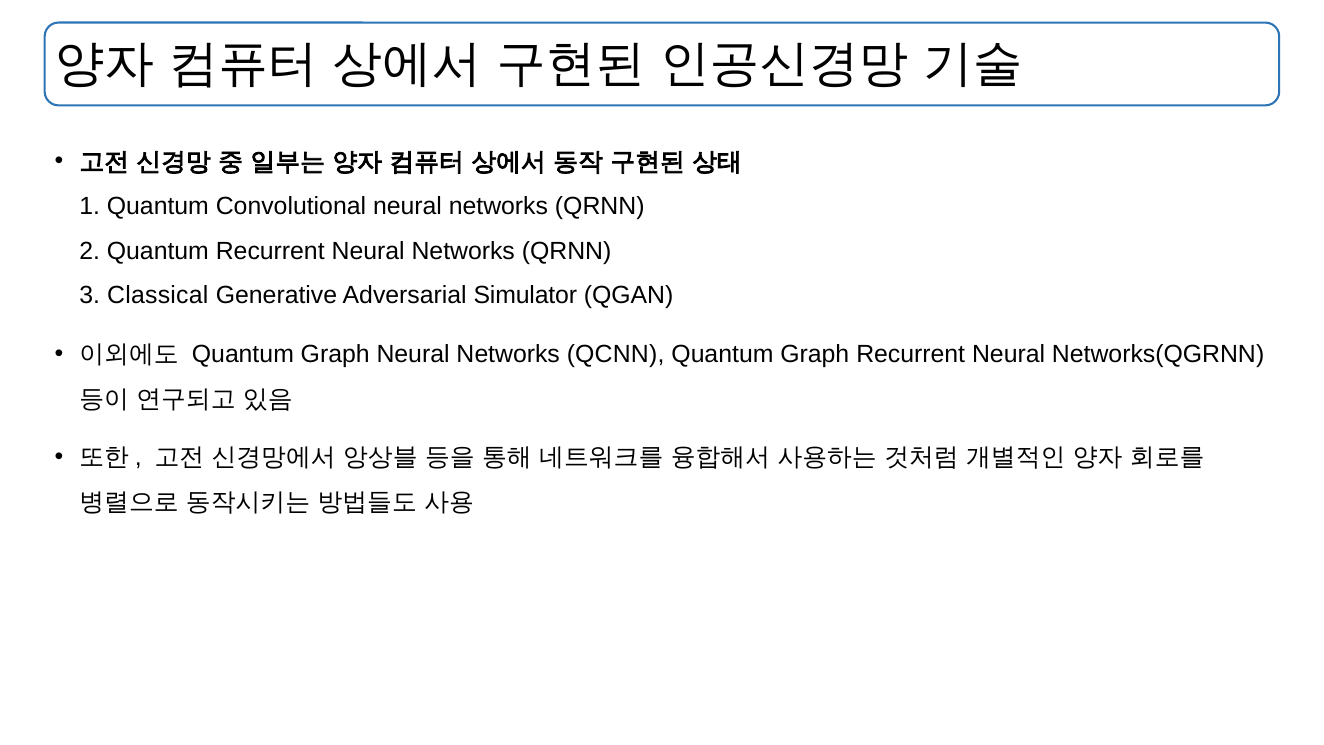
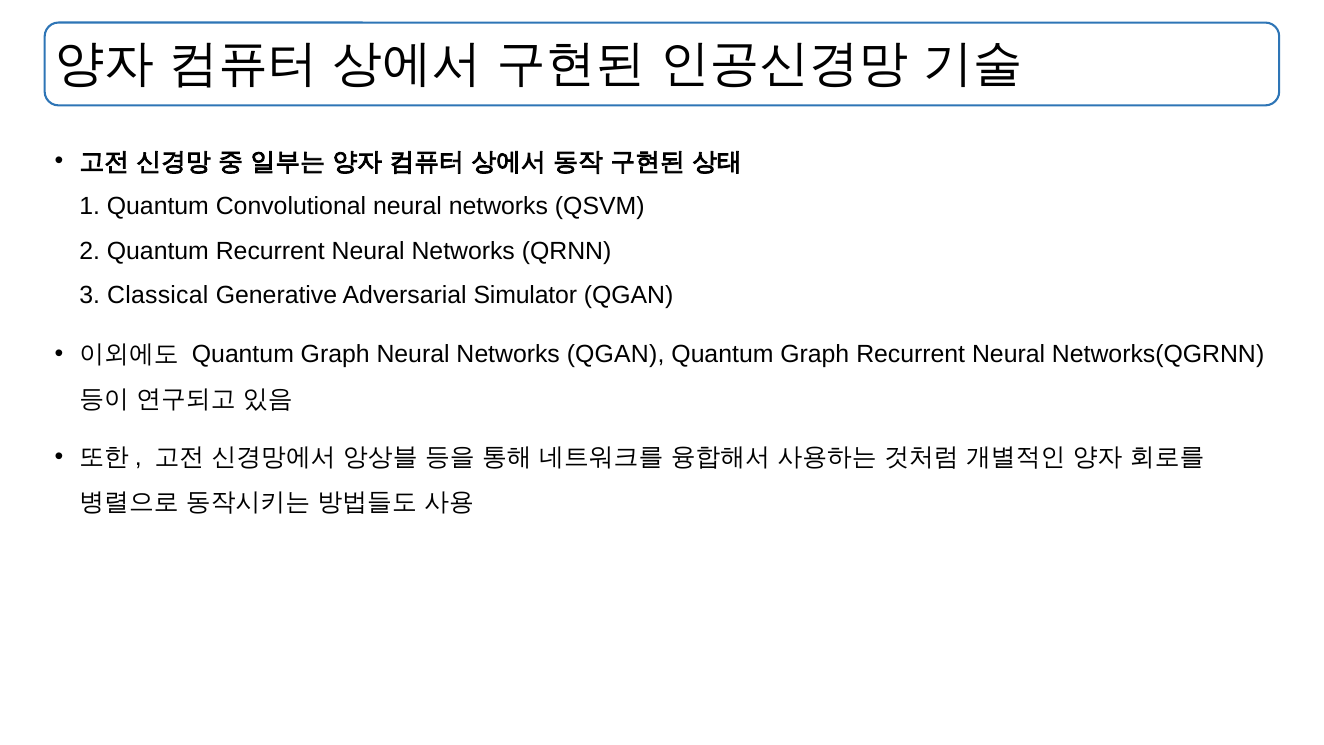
Convolutional neural networks QRNN: QRNN -> QSVM
Networks QCNN: QCNN -> QGAN
